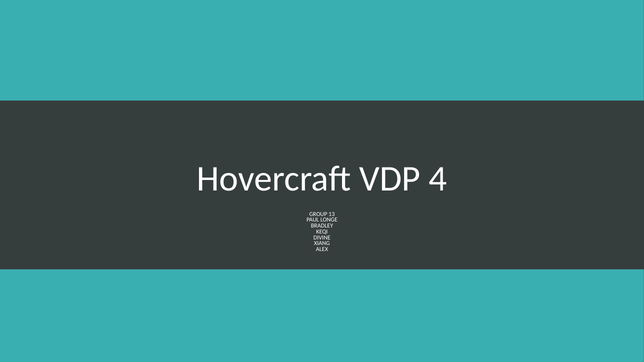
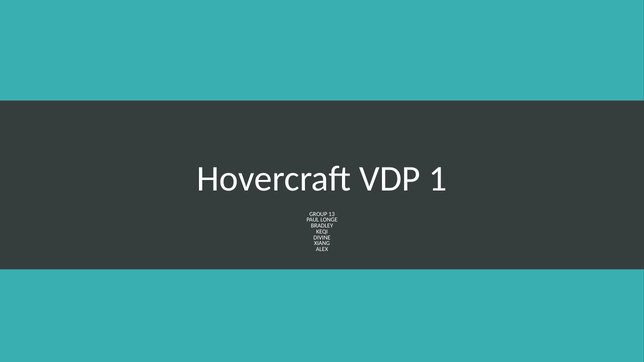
4: 4 -> 1
